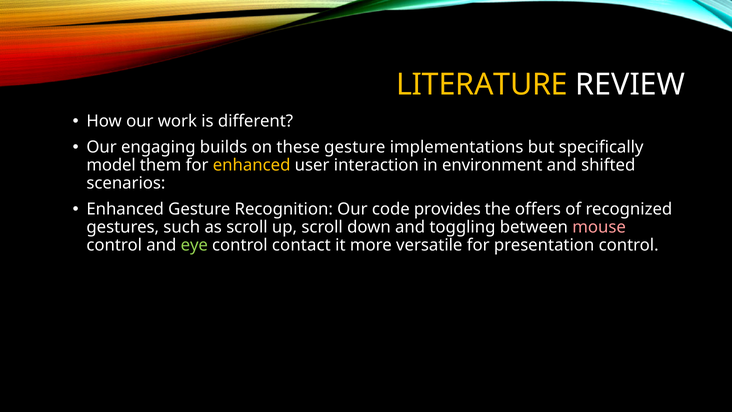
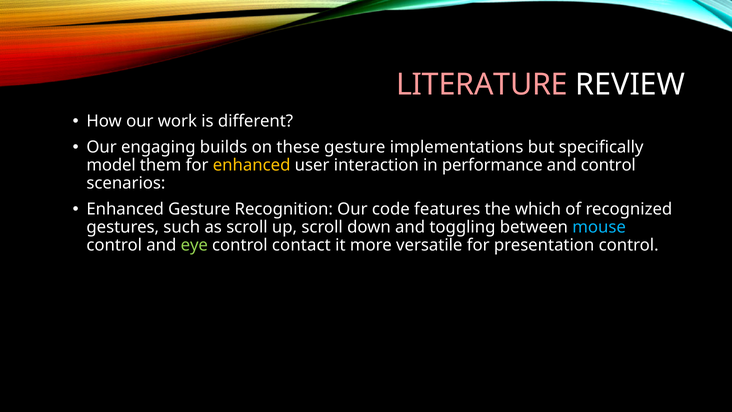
LITERATURE colour: yellow -> pink
environment: environment -> performance
and shifted: shifted -> control
provides: provides -> features
offers: offers -> which
mouse colour: pink -> light blue
